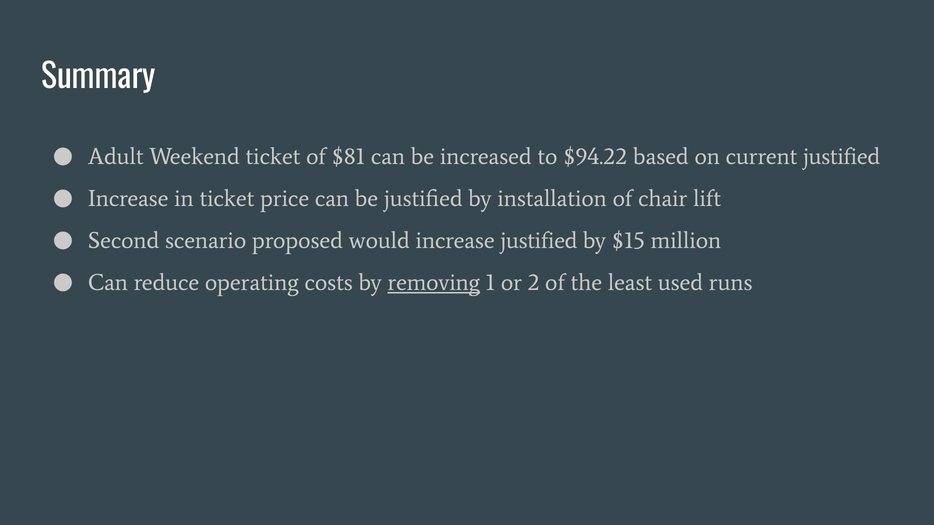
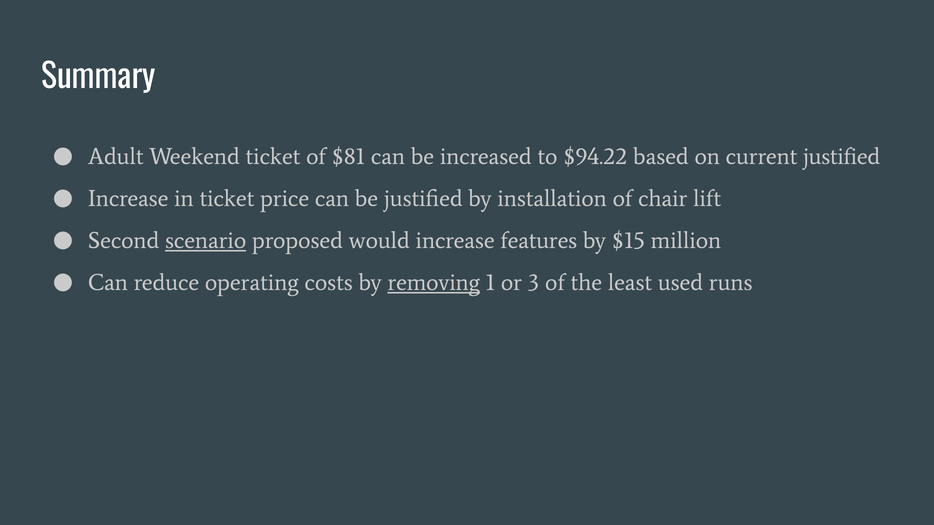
scenario underline: none -> present
increase justified: justified -> features
2: 2 -> 3
